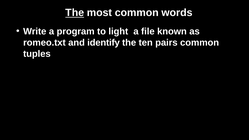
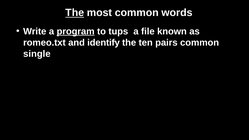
program underline: none -> present
light: light -> tups
tuples: tuples -> single
